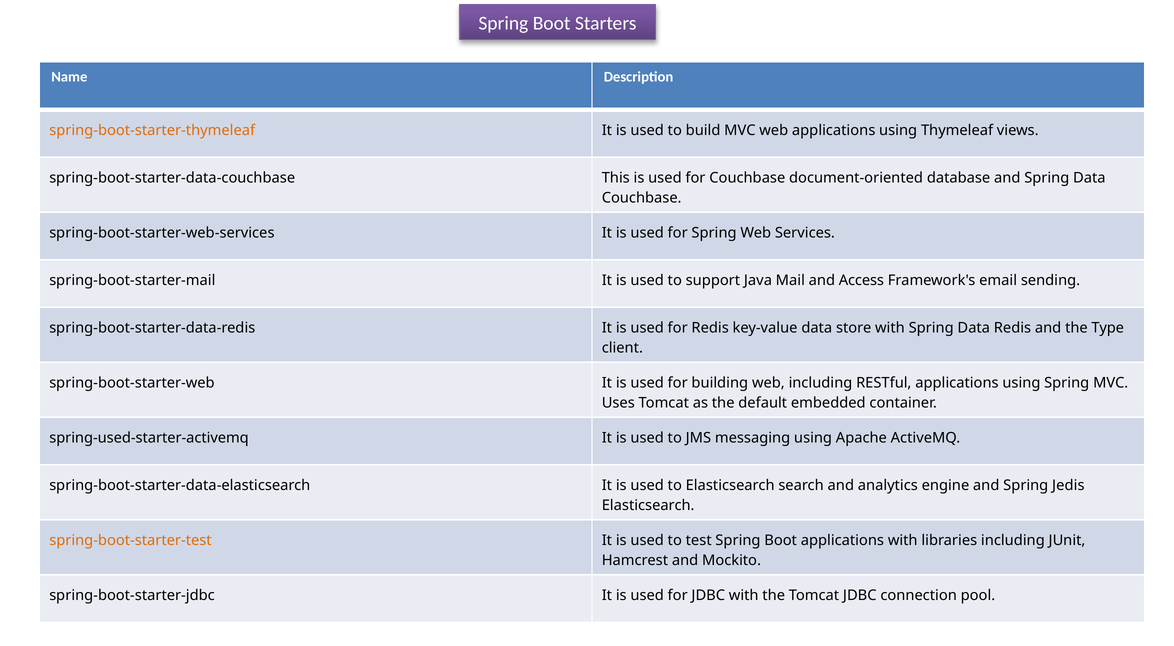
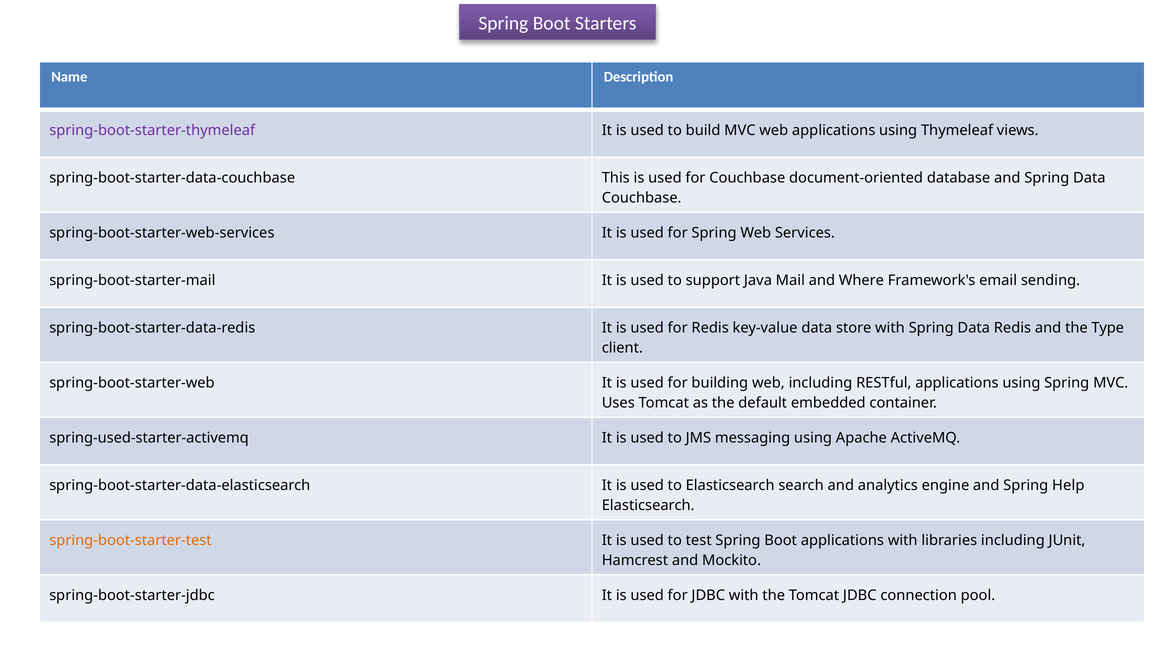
spring-boot-starter-thymeleaf colour: orange -> purple
Access: Access -> Where
Jedis: Jedis -> Help
